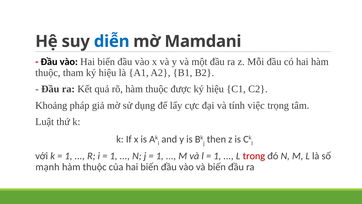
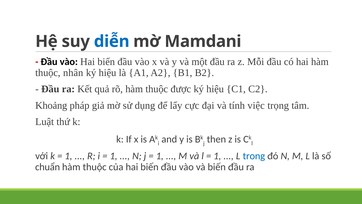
tham: tham -> nhân
trong colour: red -> blue
mạnh: mạnh -> chuẩn
